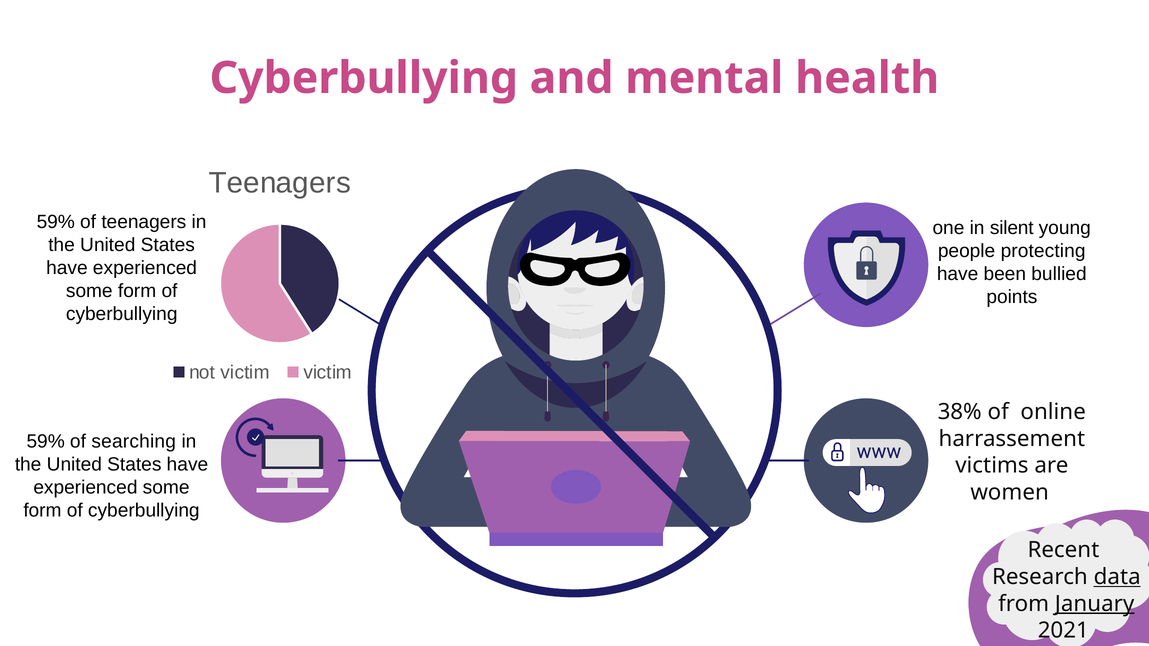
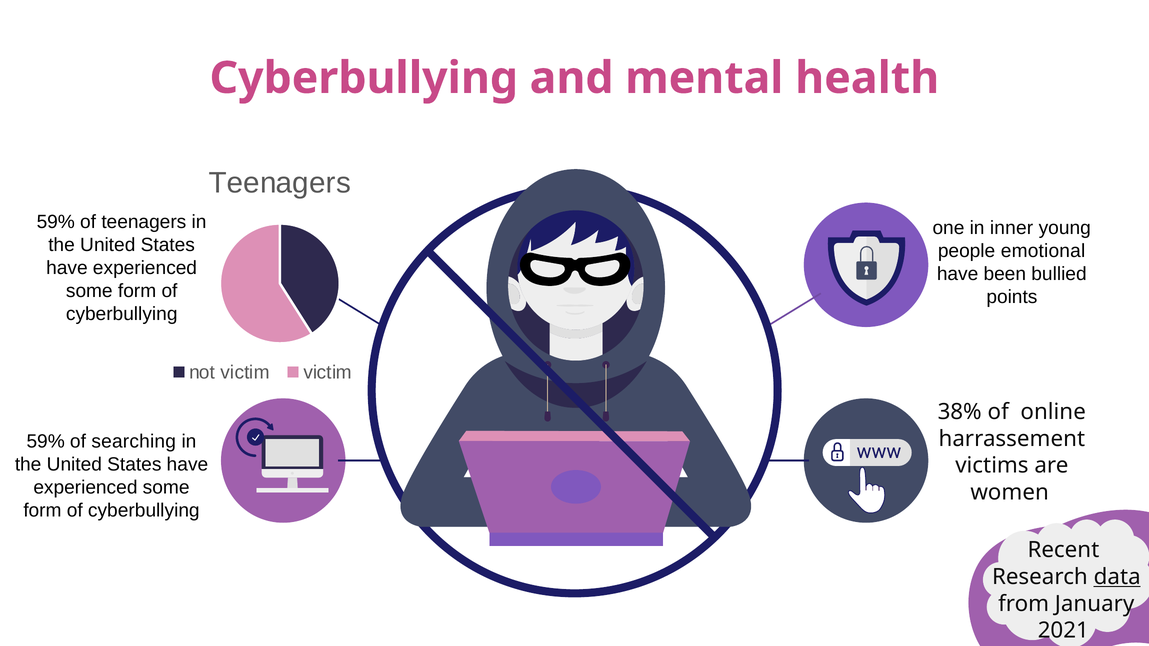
silent: silent -> inner
protecting: protecting -> emotional
January underline: present -> none
